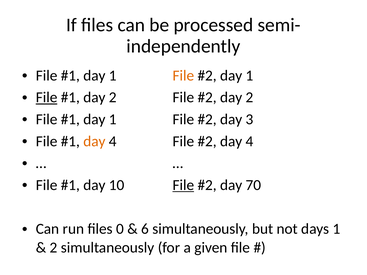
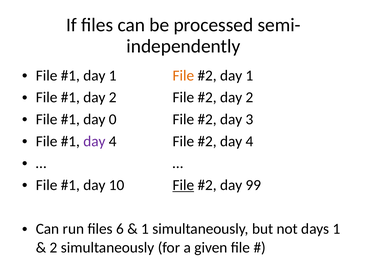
File at (47, 98) underline: present -> none
1 at (113, 119): 1 -> 0
day at (94, 141) colour: orange -> purple
70: 70 -> 99
0: 0 -> 6
6 at (145, 229): 6 -> 1
